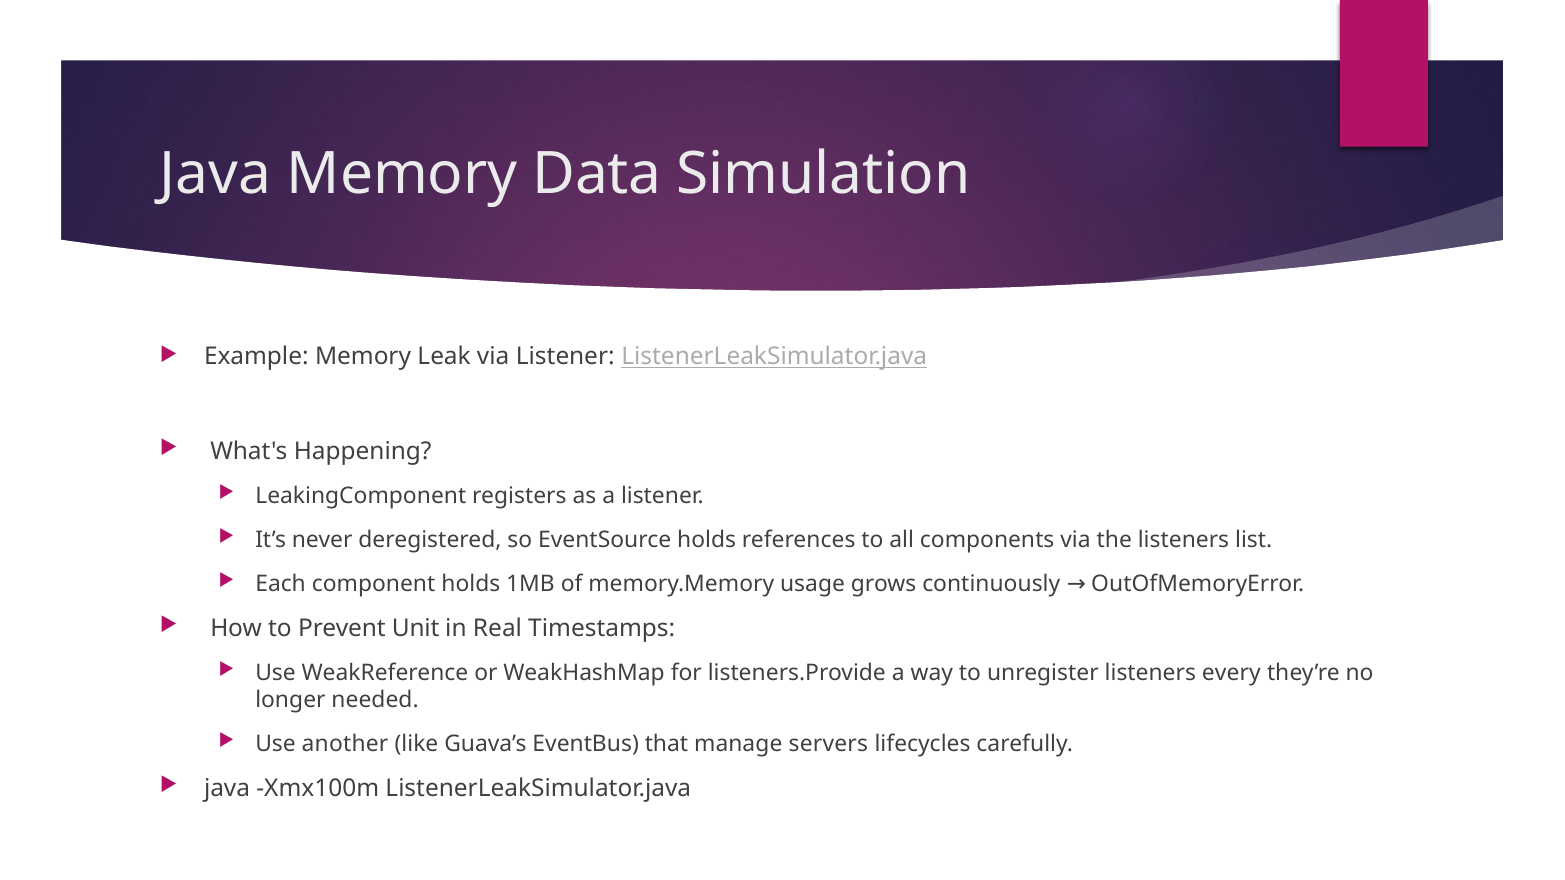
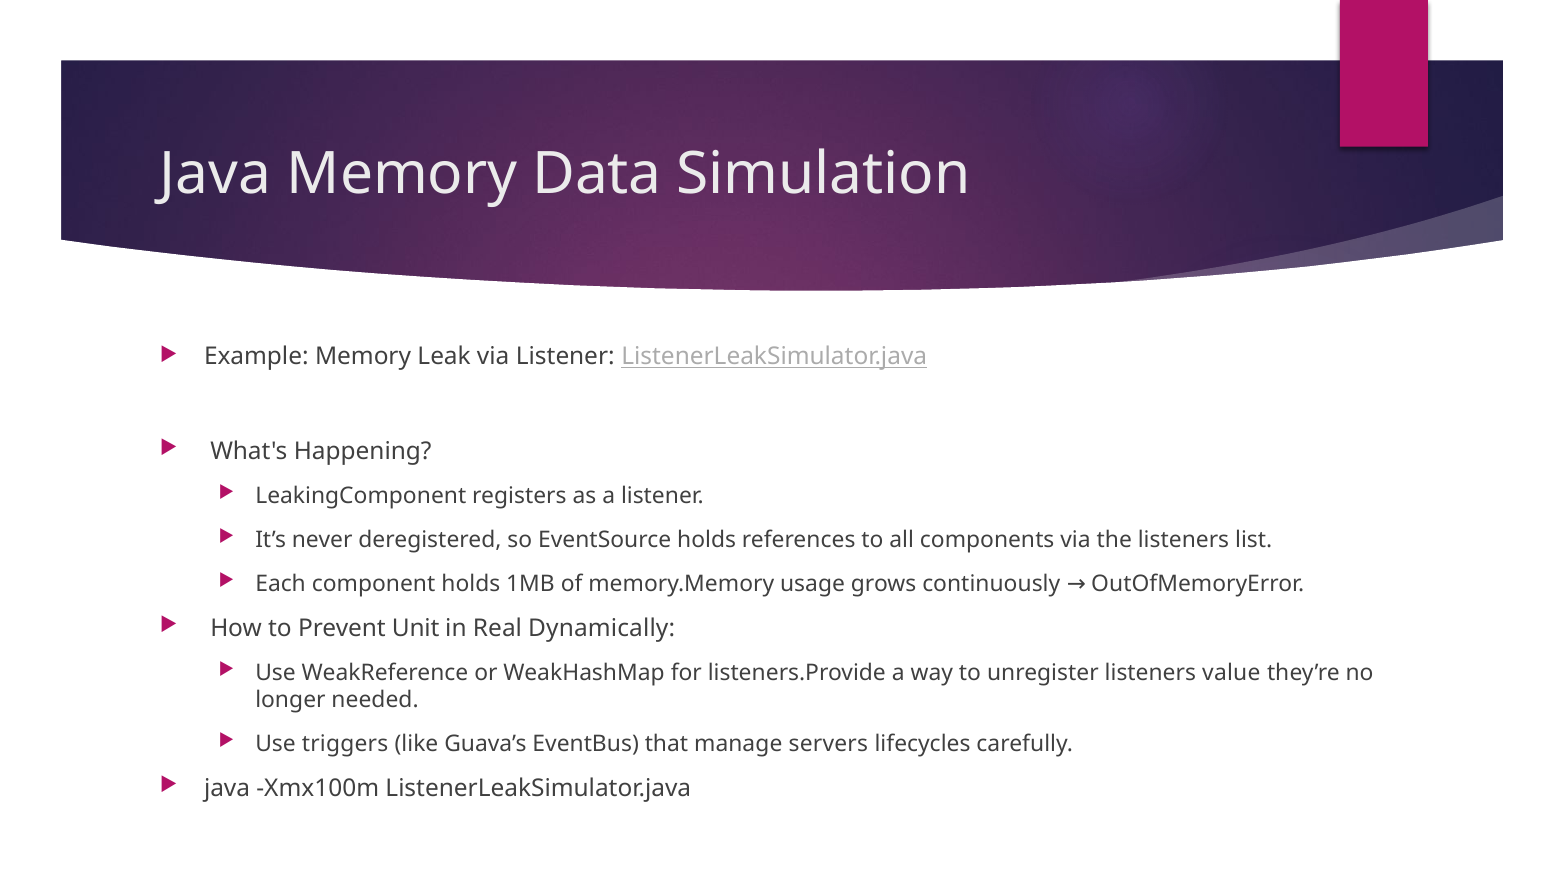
Timestamps: Timestamps -> Dynamically
every: every -> value
another: another -> triggers
